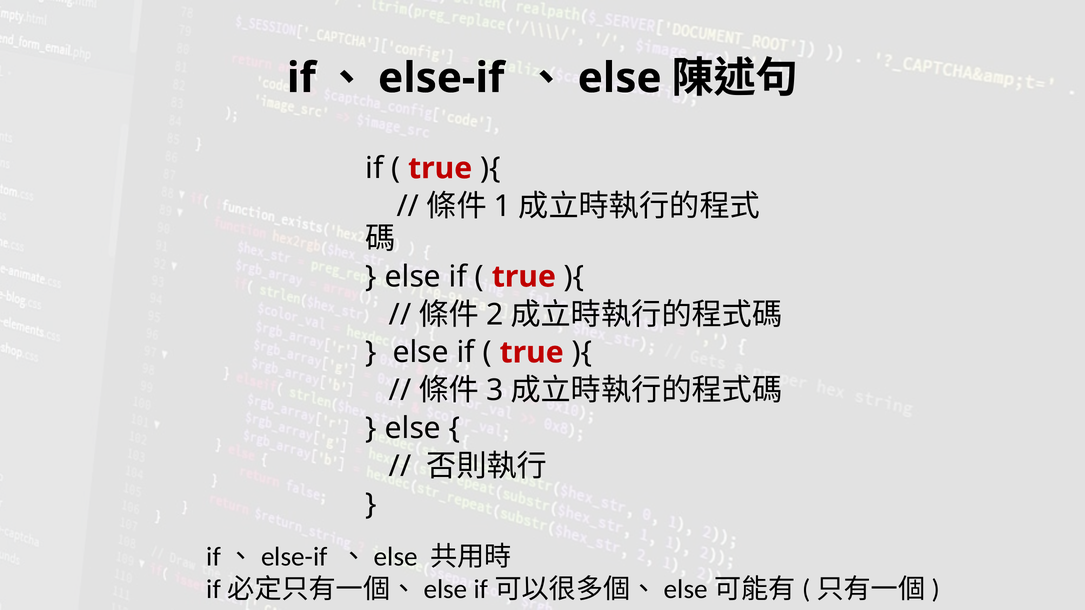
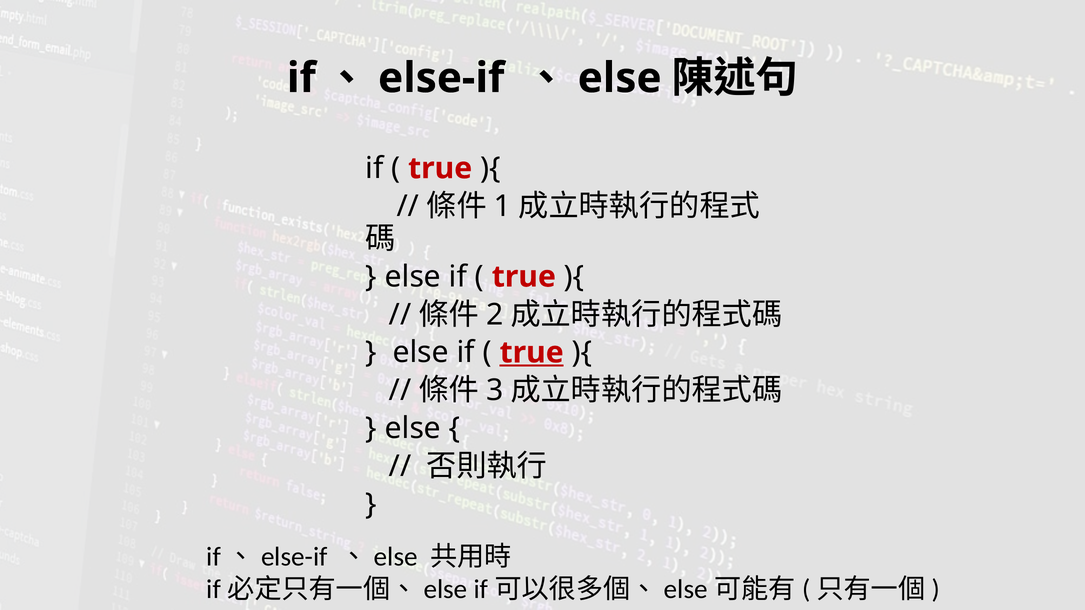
true at (532, 353) underline: none -> present
